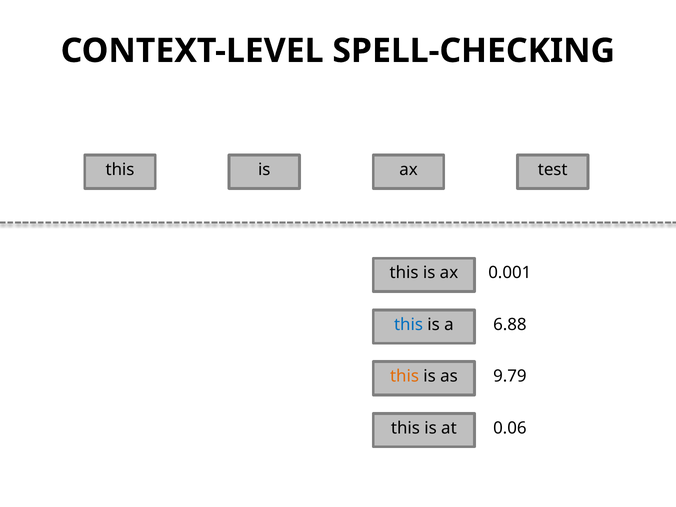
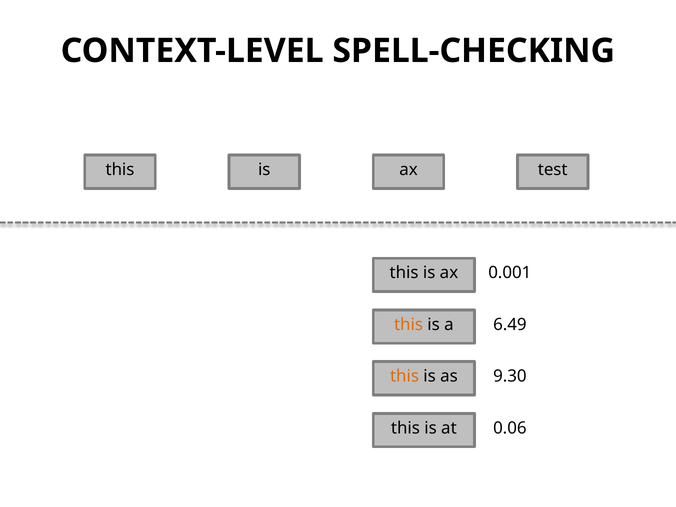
this at (408, 325) colour: blue -> orange
6.88: 6.88 -> 6.49
9.79: 9.79 -> 9.30
